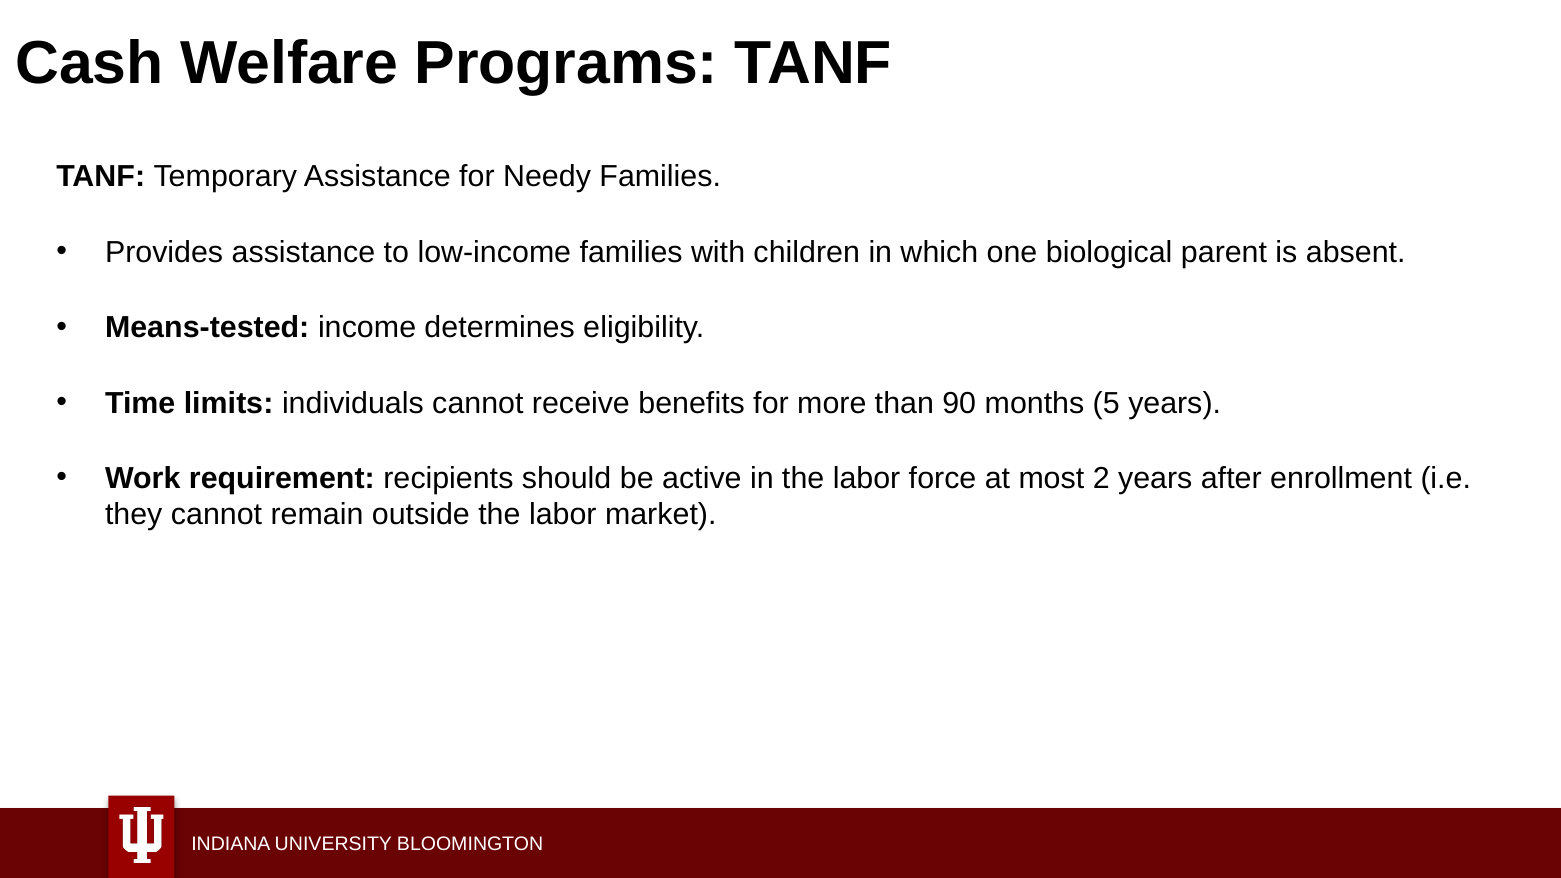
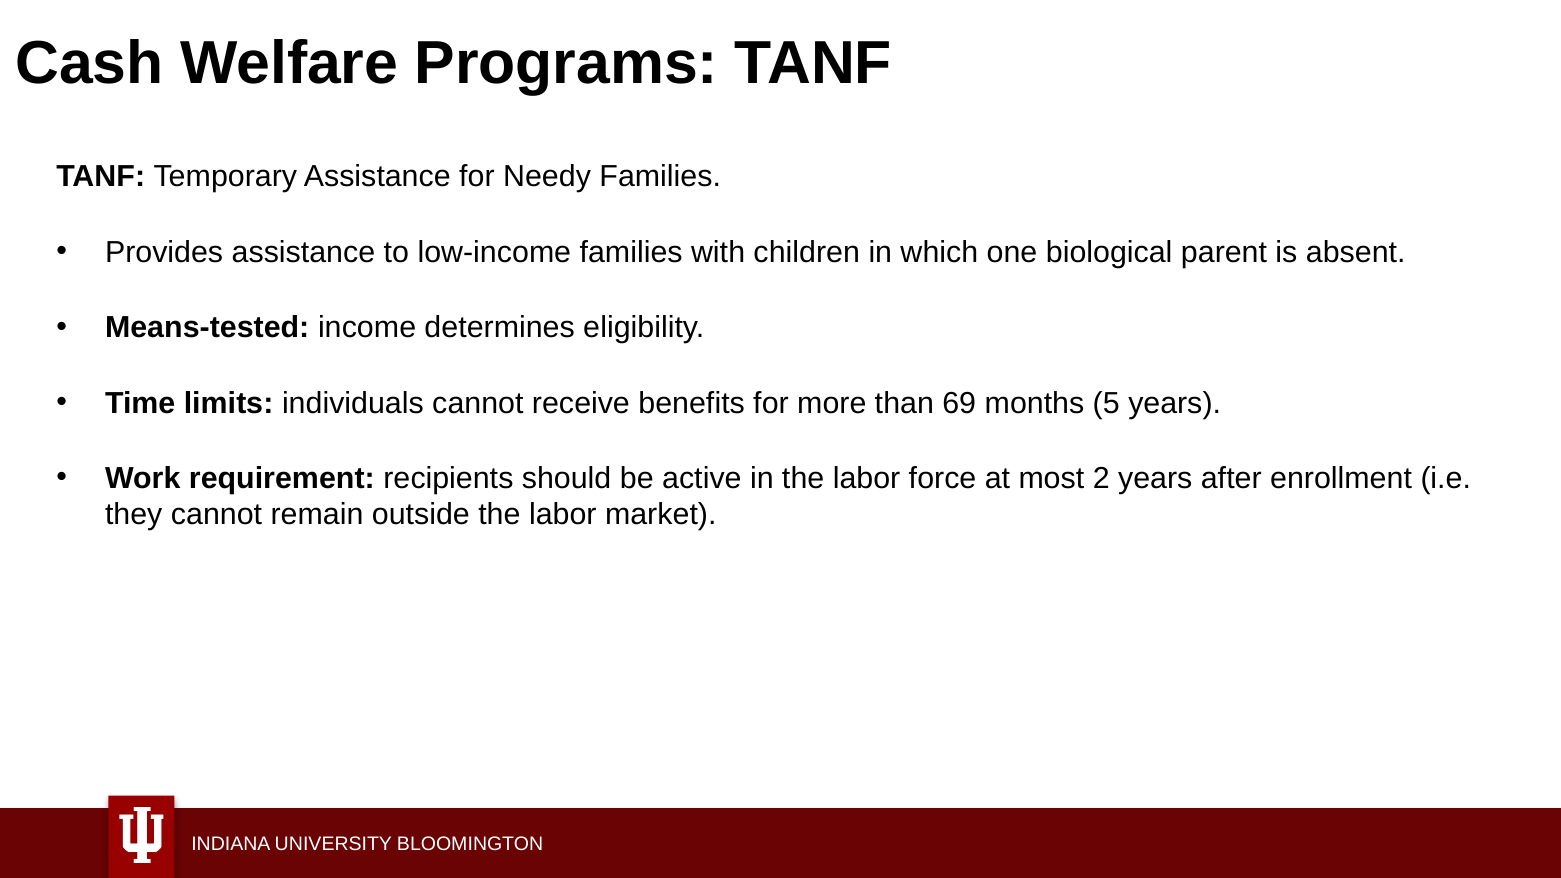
90: 90 -> 69
